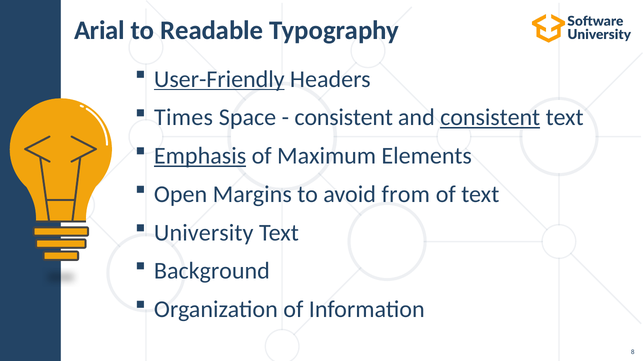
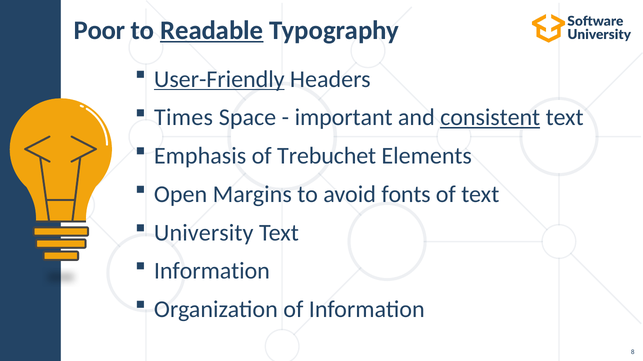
Arial: Arial -> Poor
Readable underline: none -> present
consistent at (344, 118): consistent -> important
Emphasis underline: present -> none
Maximum: Maximum -> Trebuchet
from: from -> fonts
Background at (212, 271): Background -> Information
